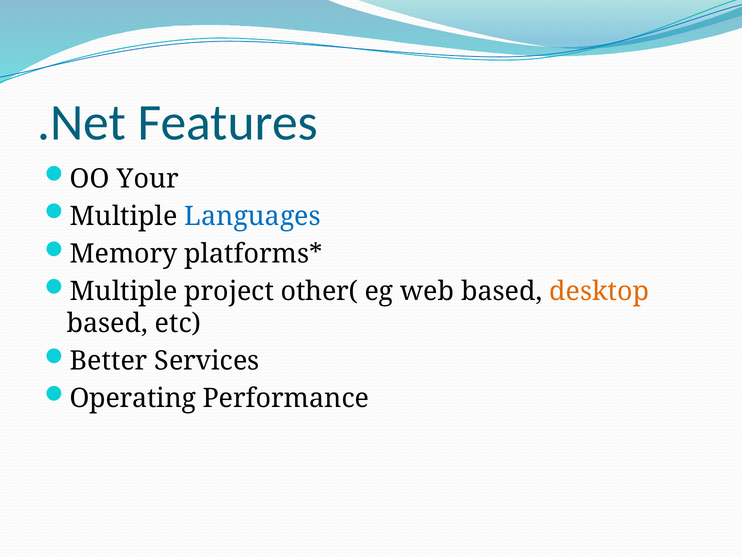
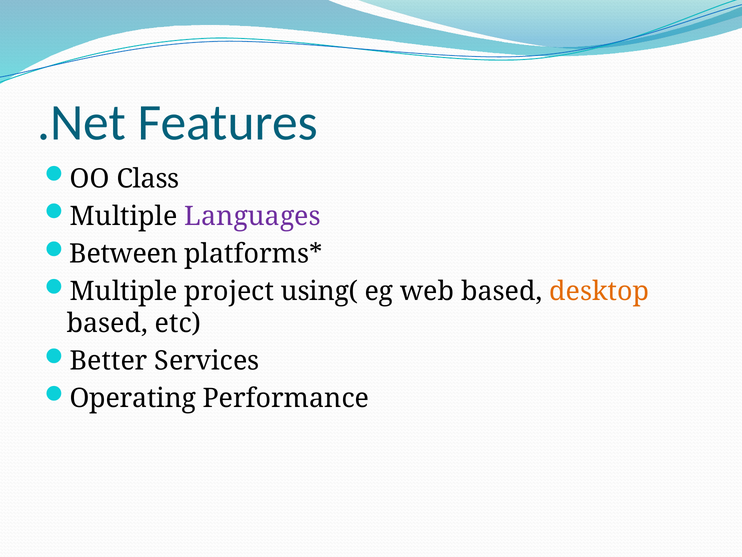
Your: Your -> Class
Languages colour: blue -> purple
Memory: Memory -> Between
other(: other( -> using(
